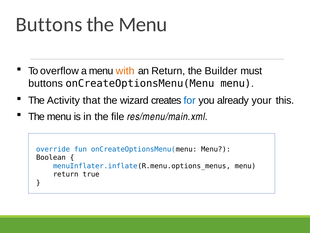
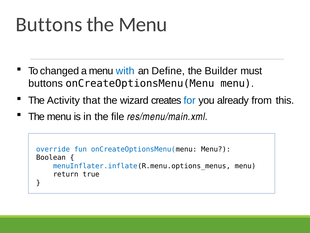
overflow: overflow -> changed
with colour: orange -> blue
an Return: Return -> Define
your: your -> from
